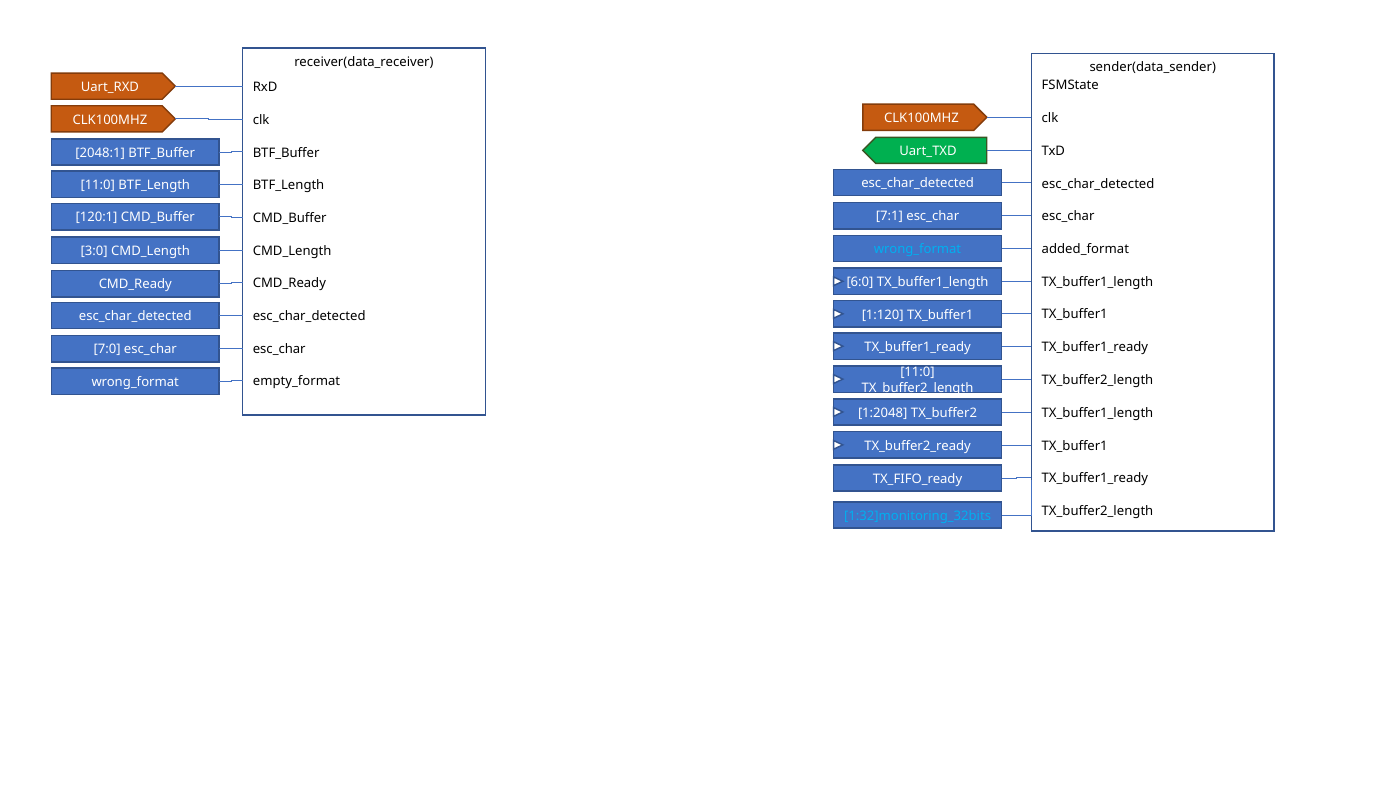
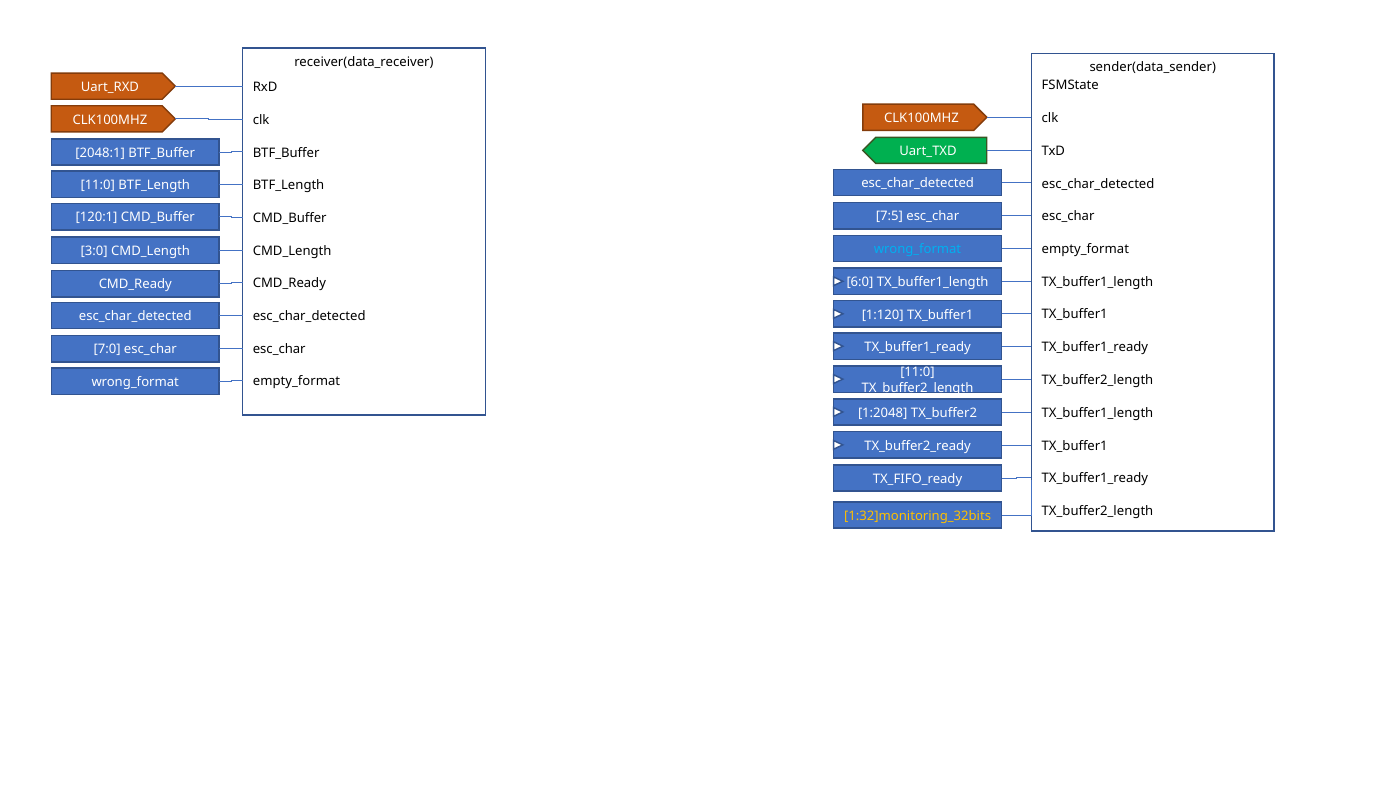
7:1: 7:1 -> 7:5
added_format at (1085, 249): added_format -> empty_format
1:32]monitoring_32bits colour: light blue -> yellow
